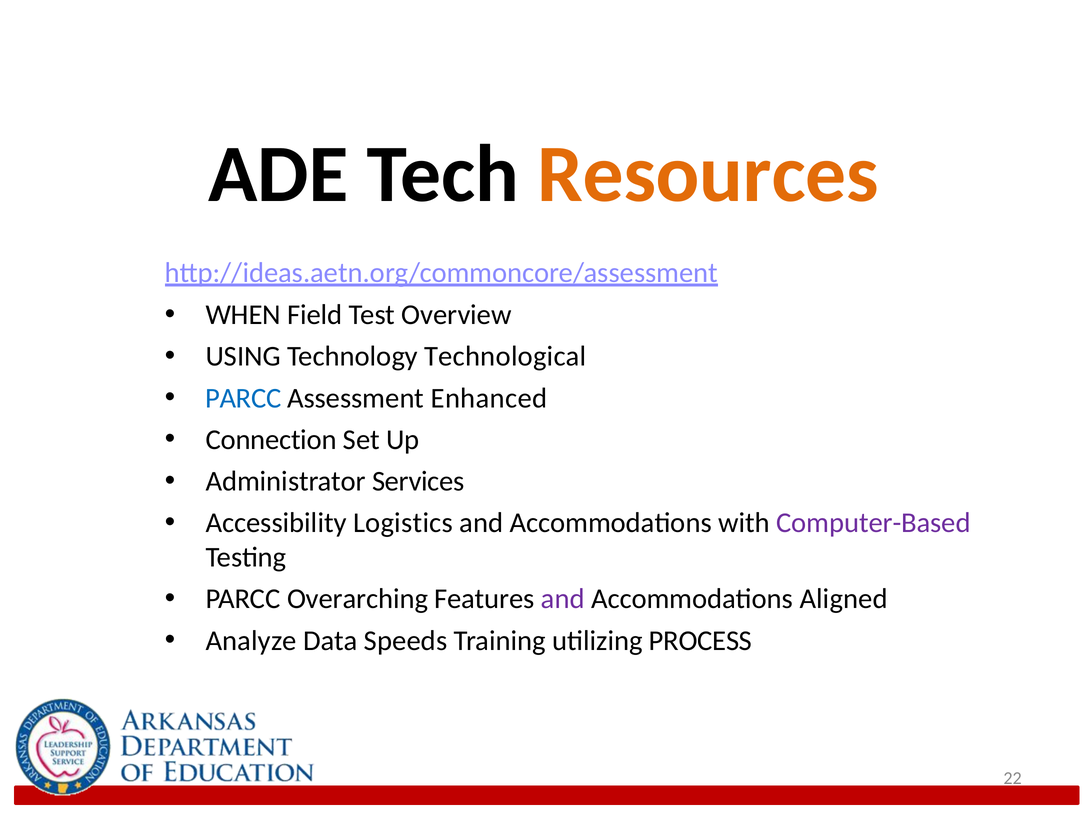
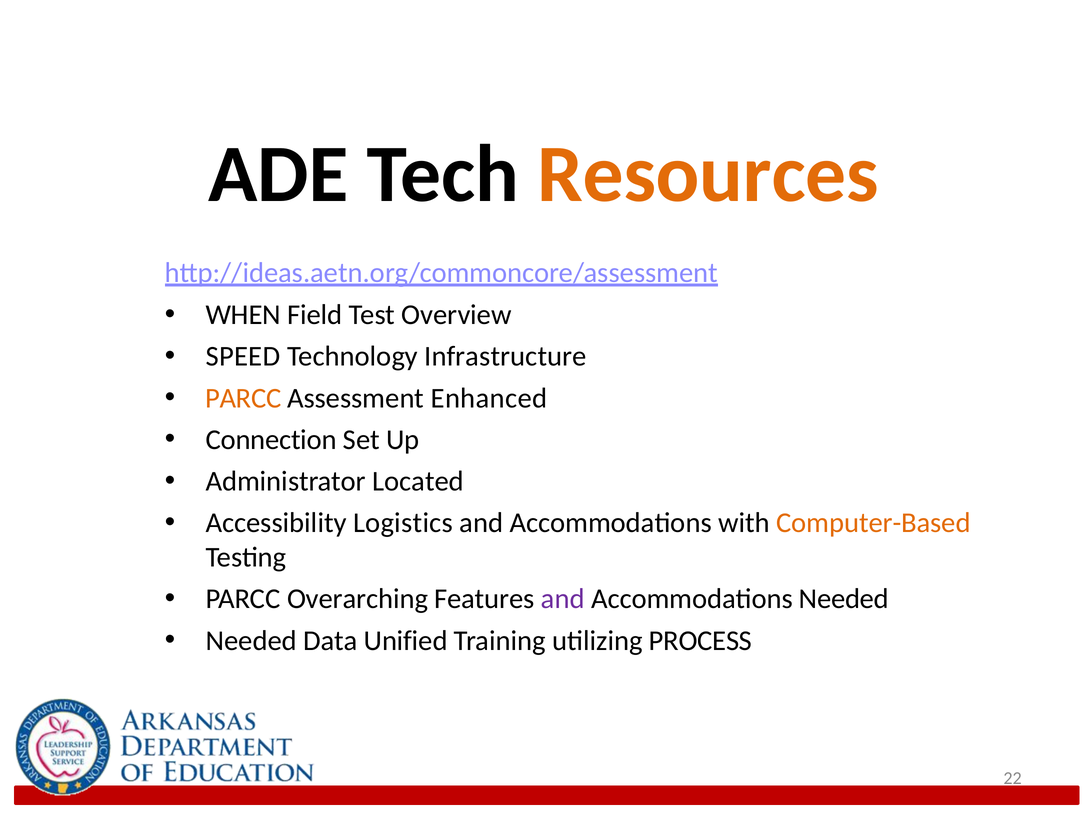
USING: USING -> SPEED
Technological: Technological -> Infrastructure
PARCC at (243, 398) colour: blue -> orange
Services: Services -> Located
Computer-Based colour: purple -> orange
Accommodations Aligned: Aligned -> Needed
Analyze at (251, 641): Analyze -> Needed
Speeds: Speeds -> Unified
